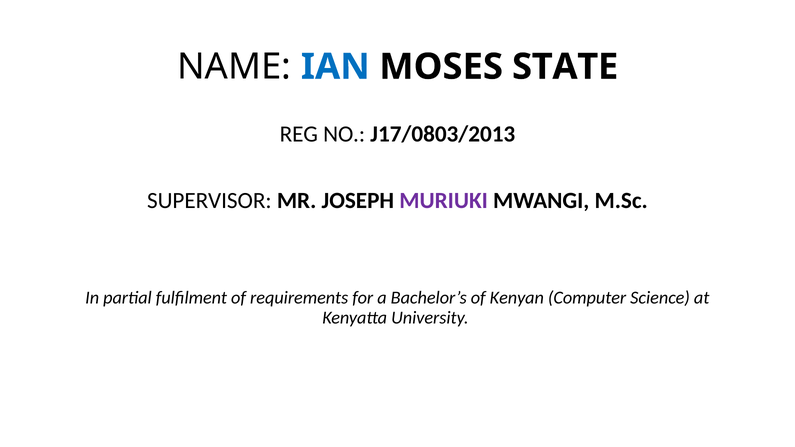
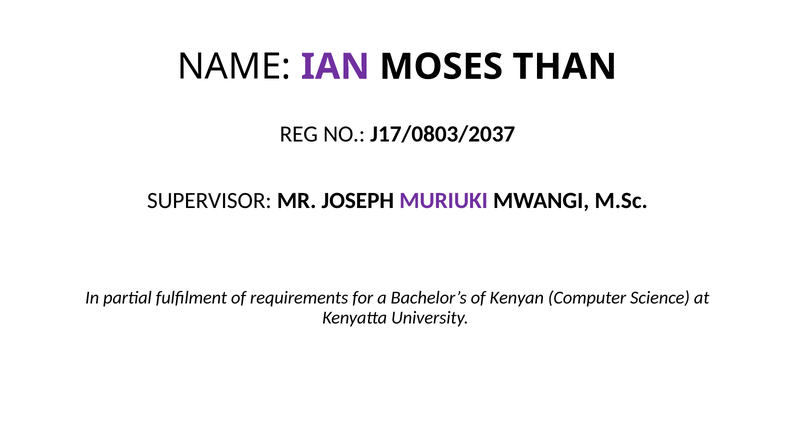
IAN colour: blue -> purple
STATE: STATE -> THAN
J17/0803/2013: J17/0803/2013 -> J17/0803/2037
